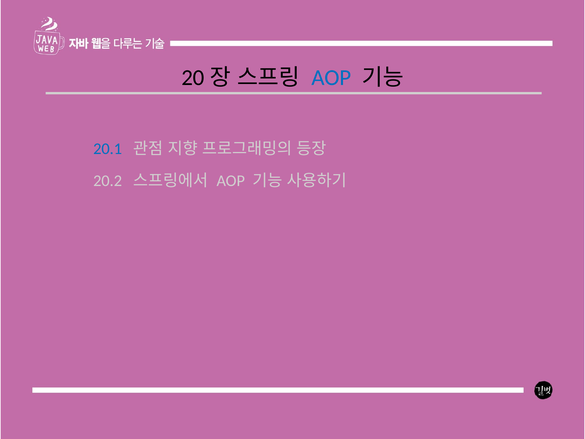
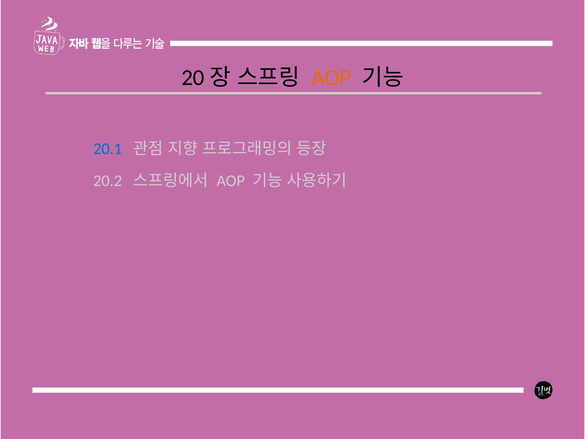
AOP at (331, 78) colour: blue -> orange
